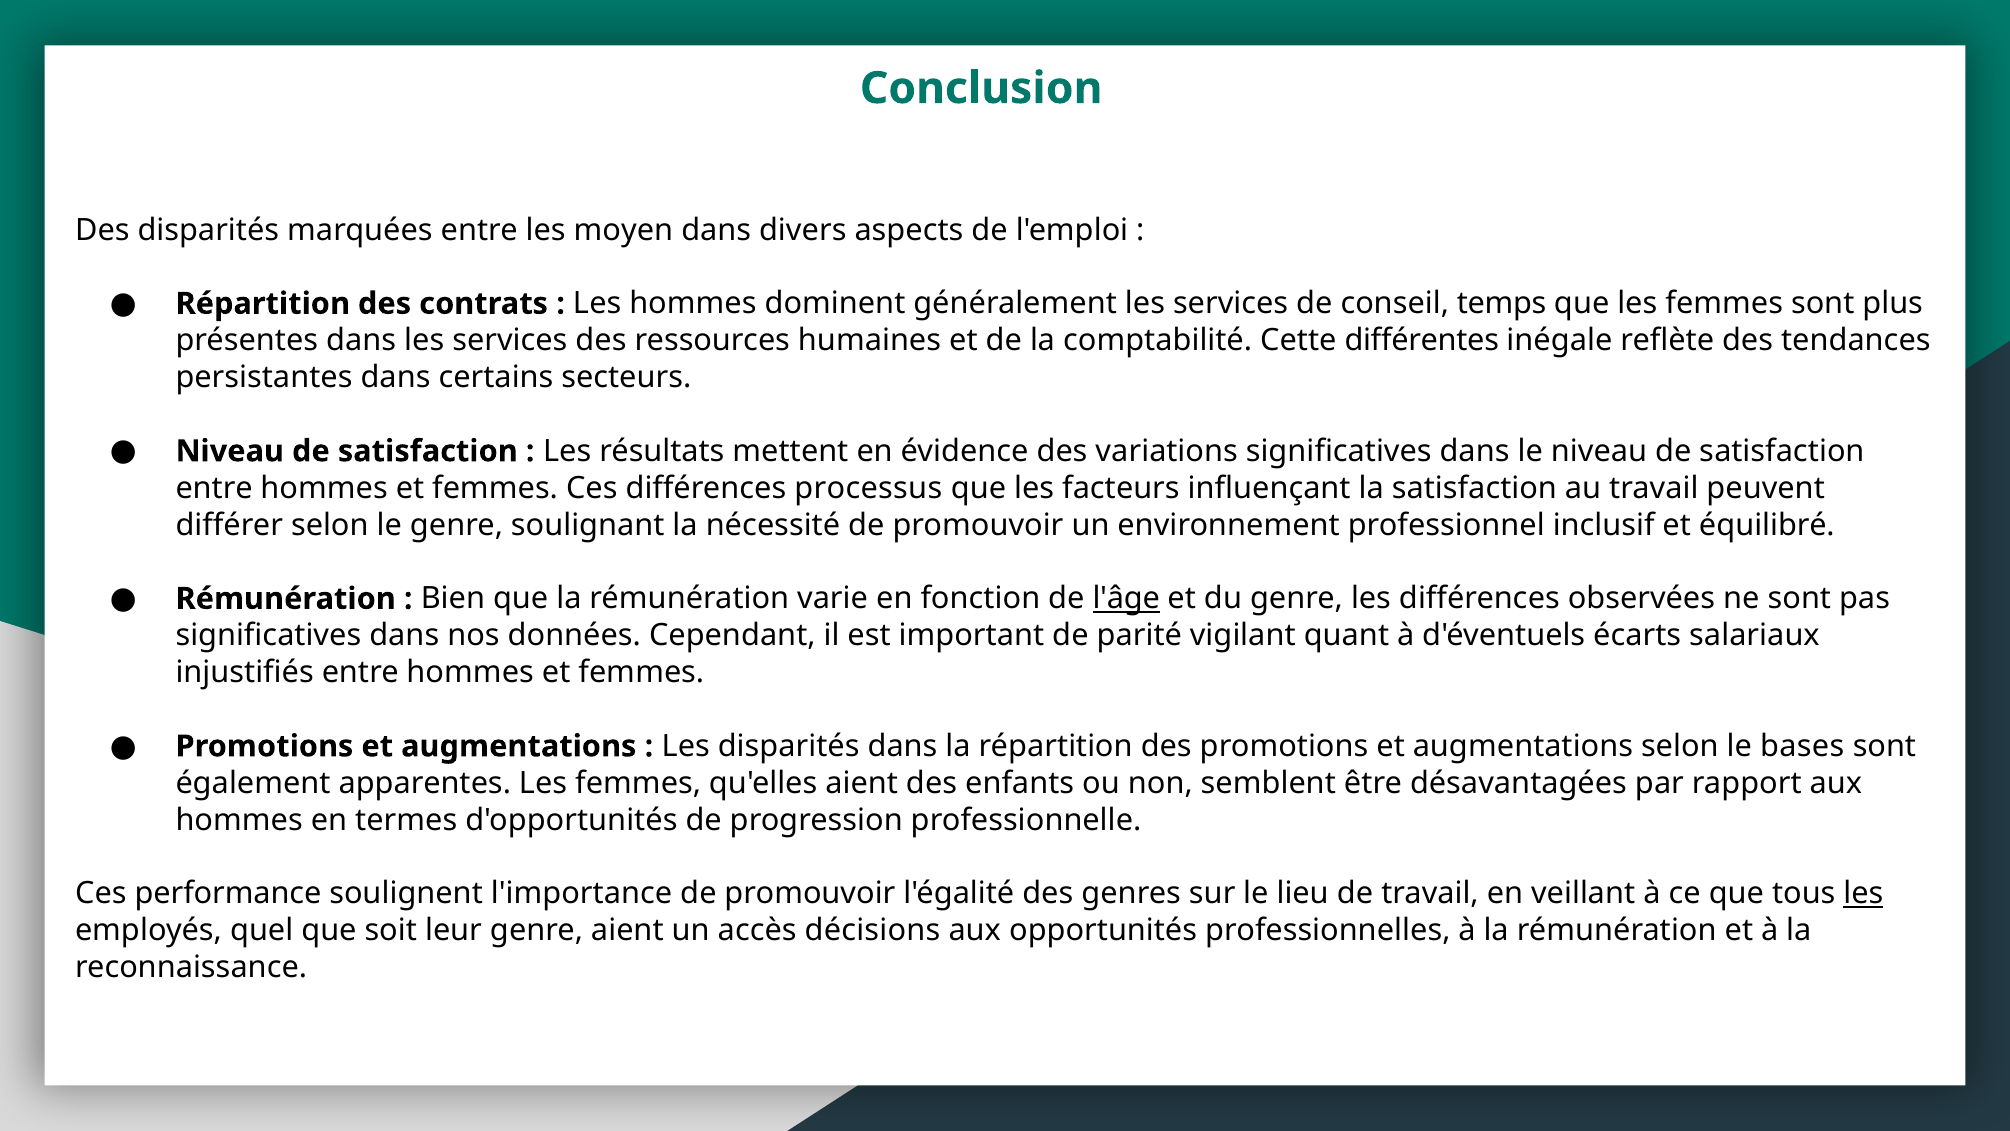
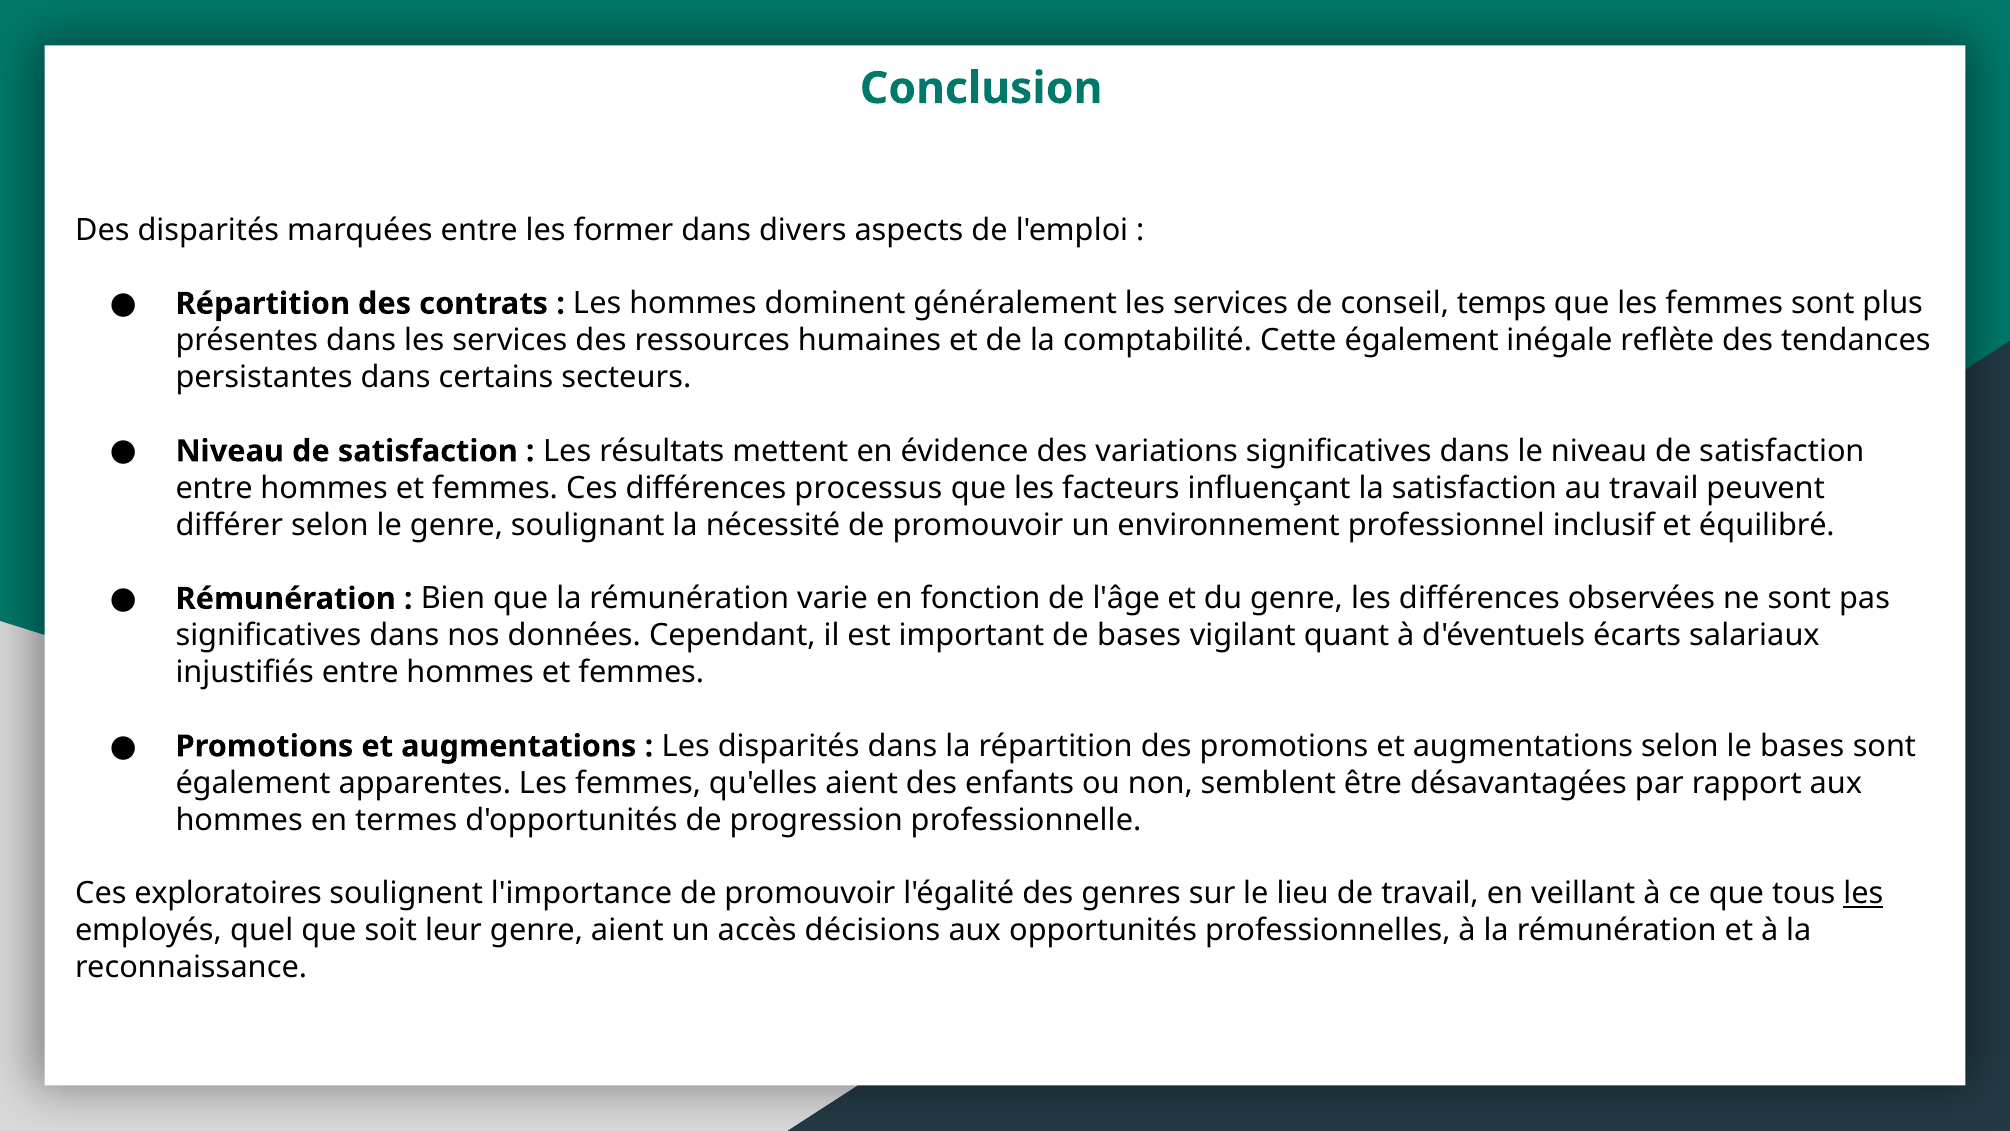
moyen: moyen -> former
Cette différentes: différentes -> également
l'âge underline: present -> none
de parité: parité -> bases
performance: performance -> exploratoires
